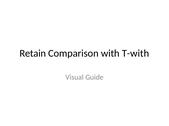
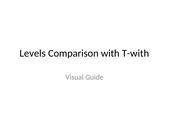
Retain: Retain -> Levels
